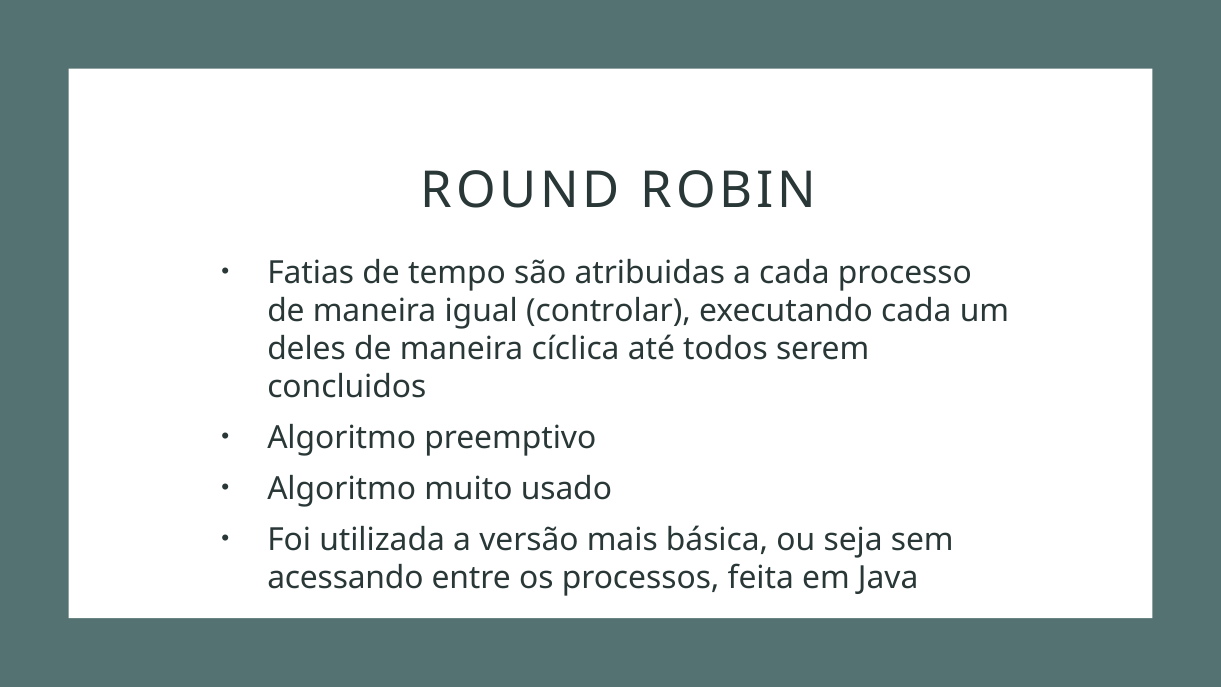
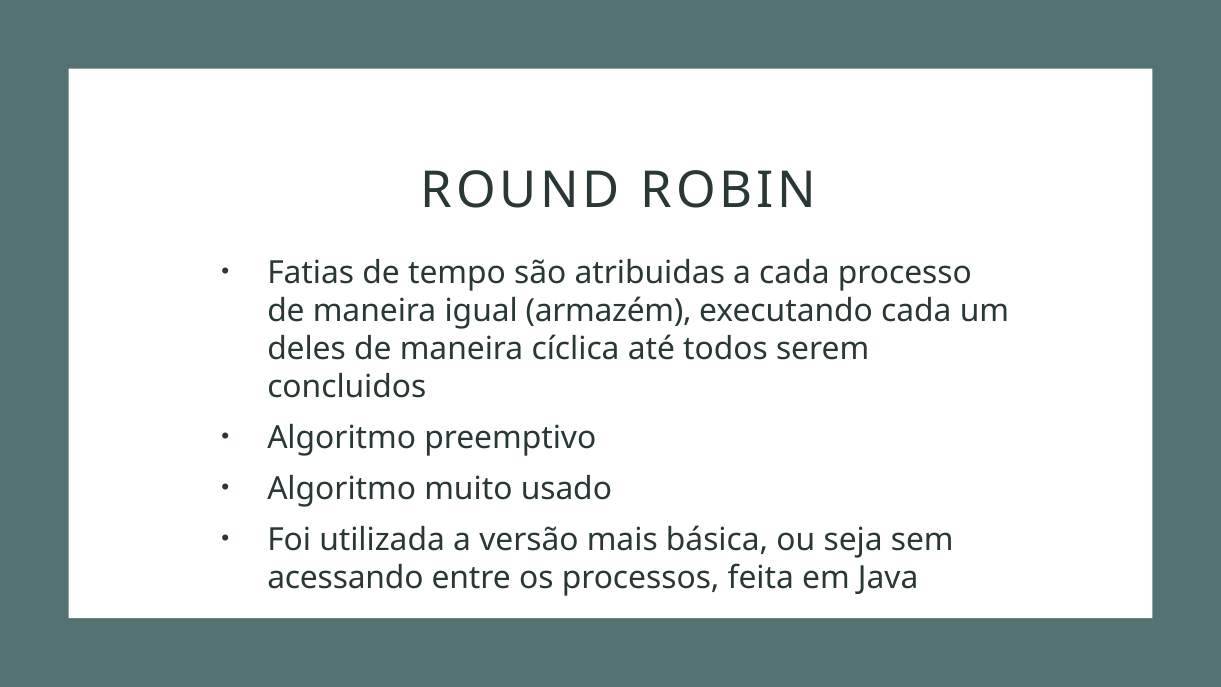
controlar: controlar -> armazém
